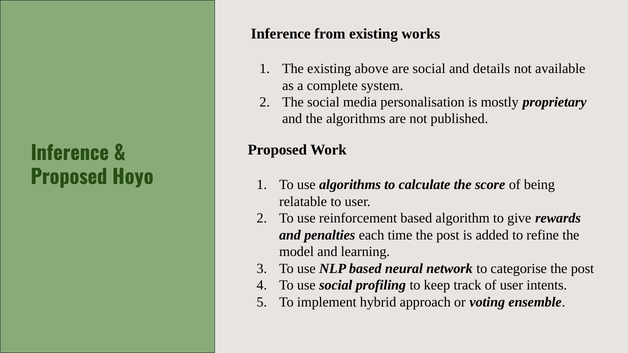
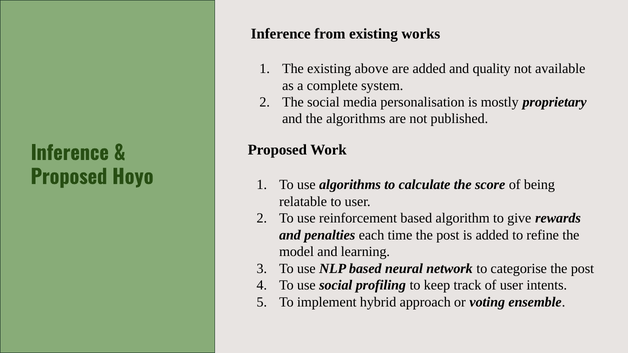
are social: social -> added
details: details -> quality
